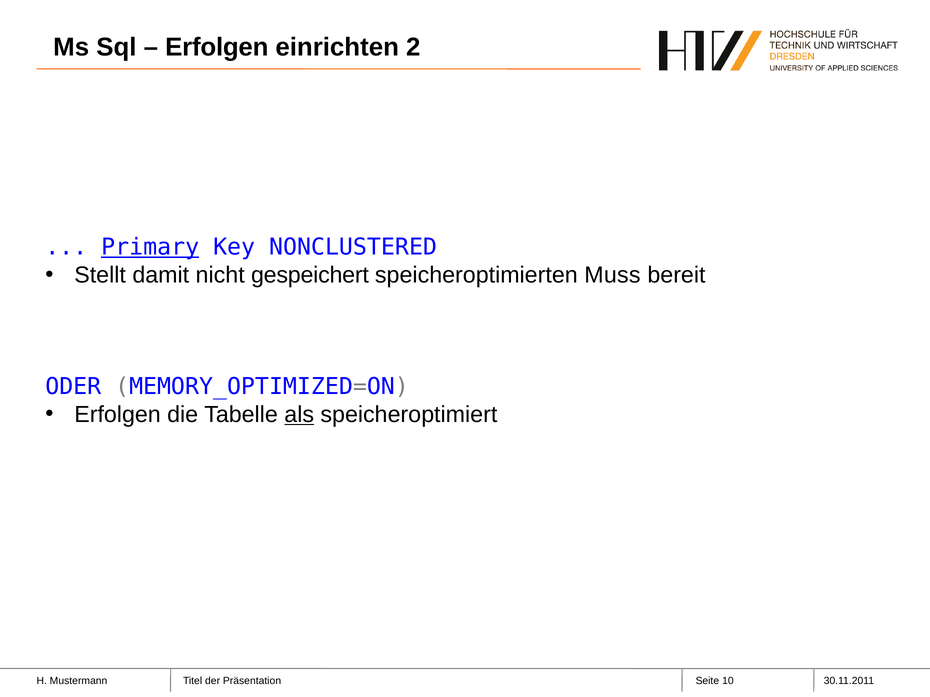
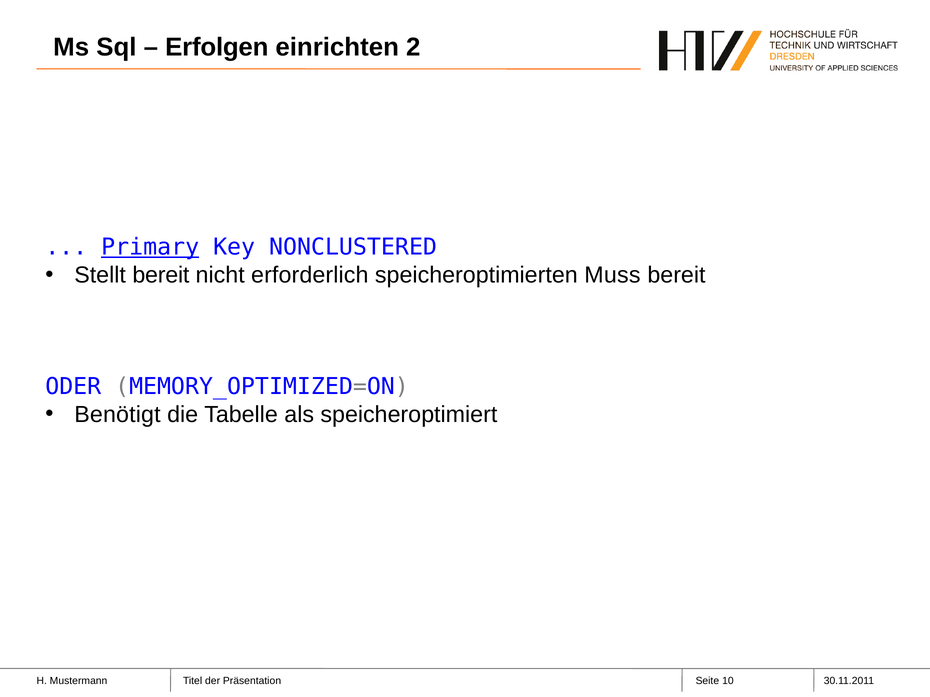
Stellt damit: damit -> bereit
gespeichert: gespeichert -> erforderlich
Erfolgen at (118, 415): Erfolgen -> Benötigt
als underline: present -> none
